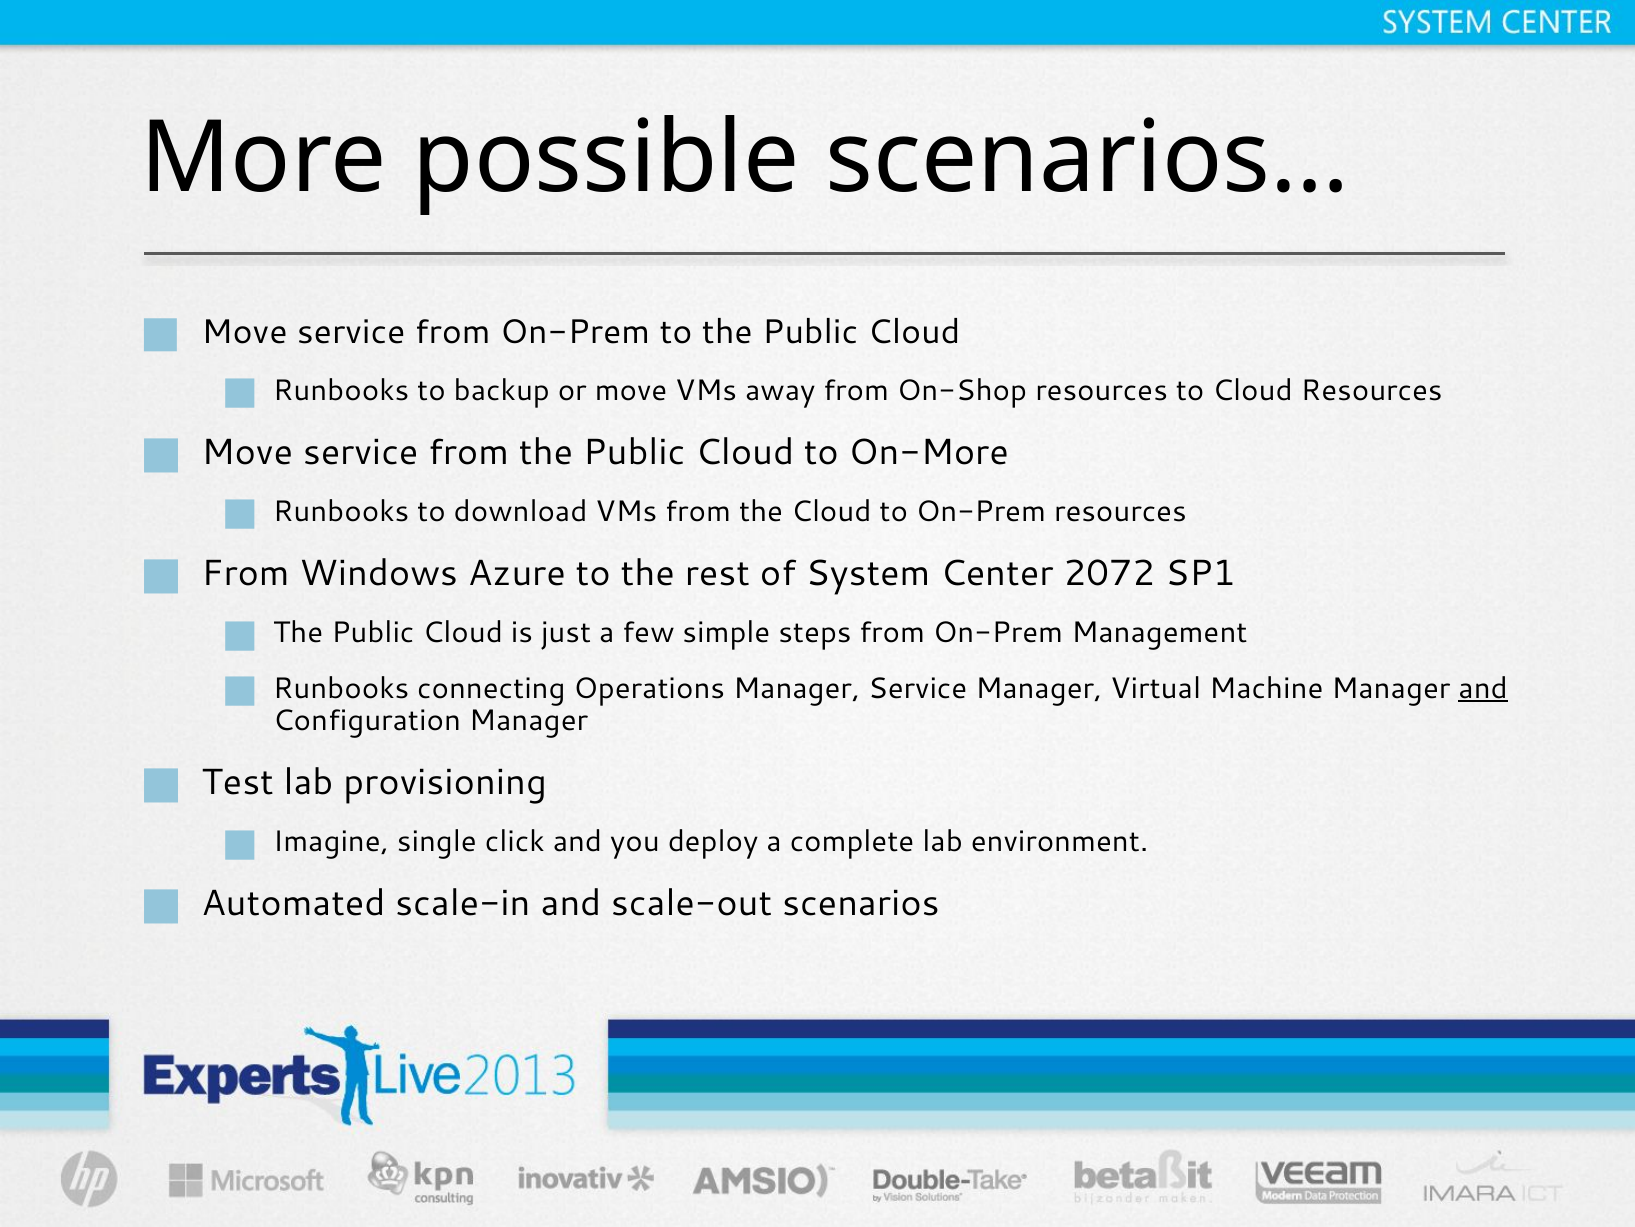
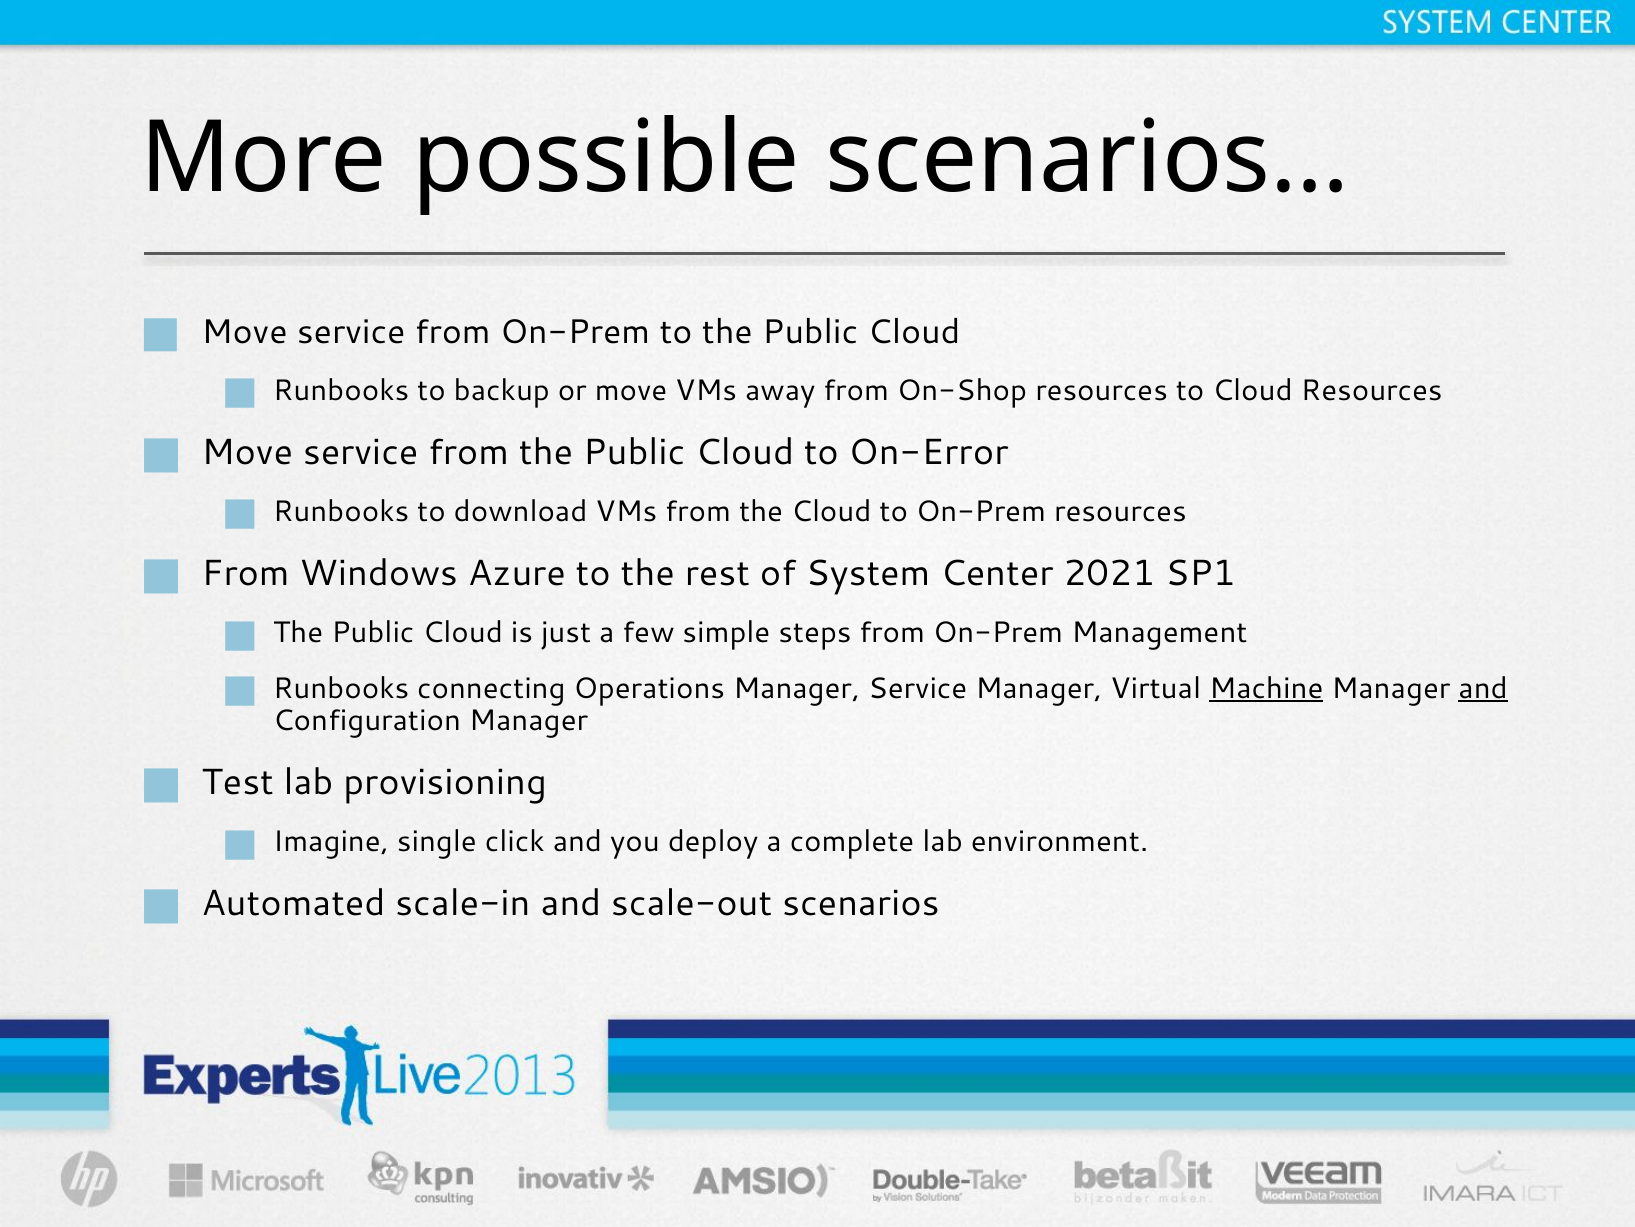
On-More: On-More -> On-Error
2072: 2072 -> 2021
Machine underline: none -> present
